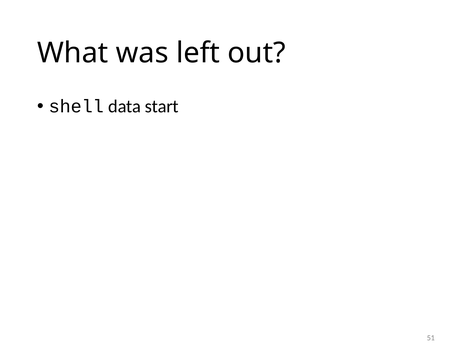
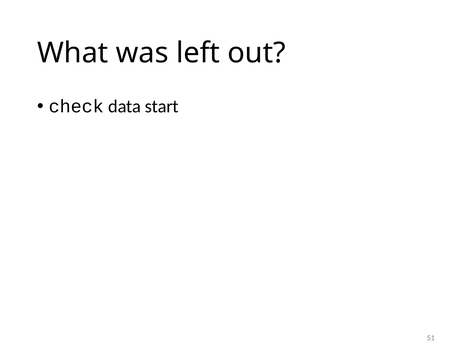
shell: shell -> check
